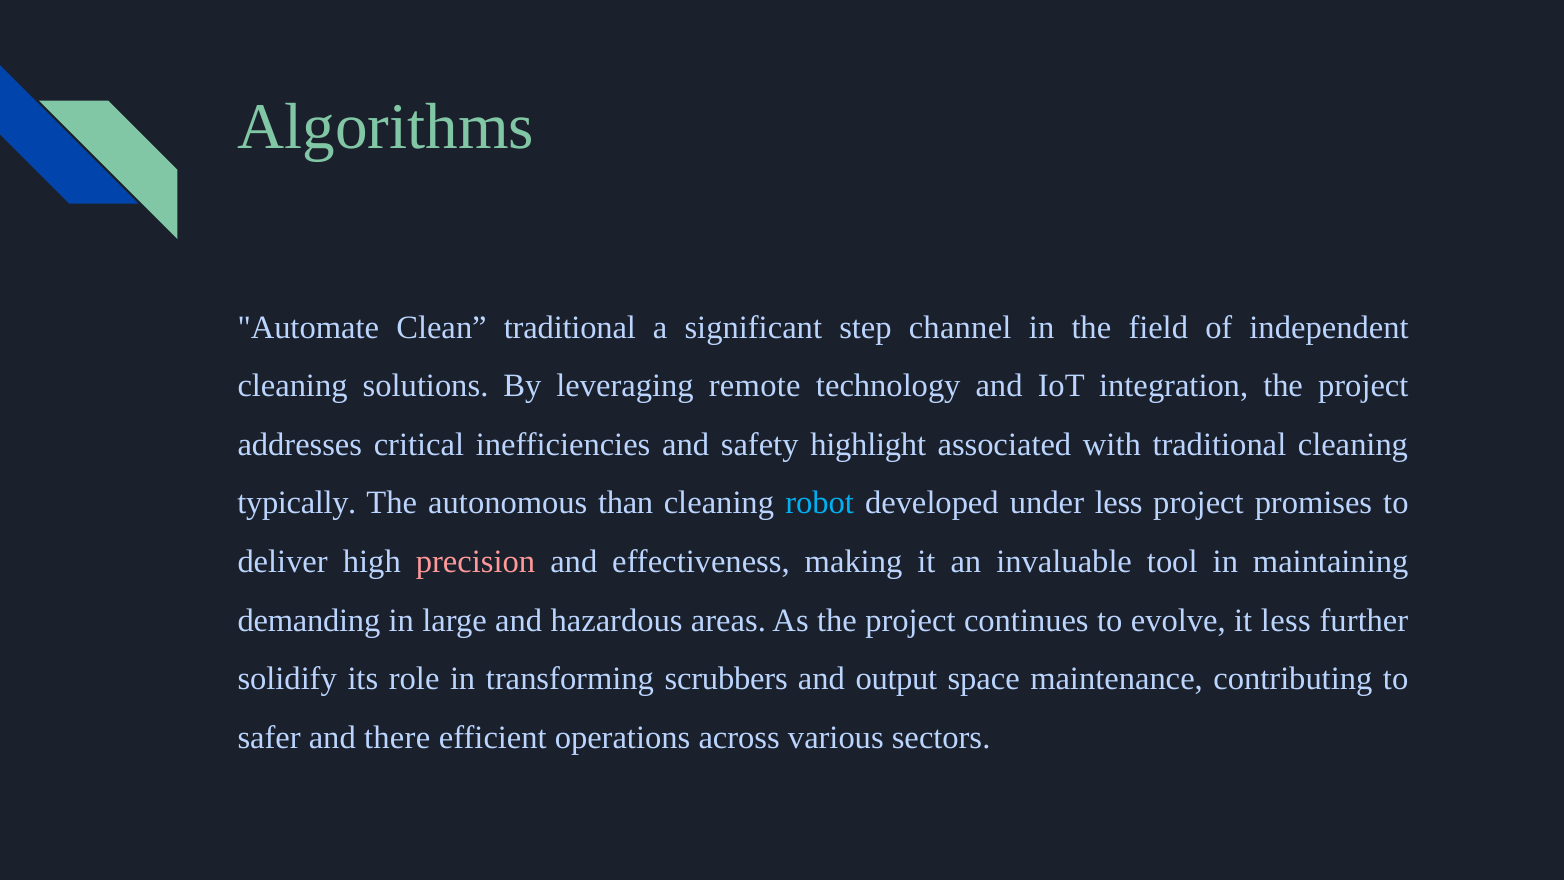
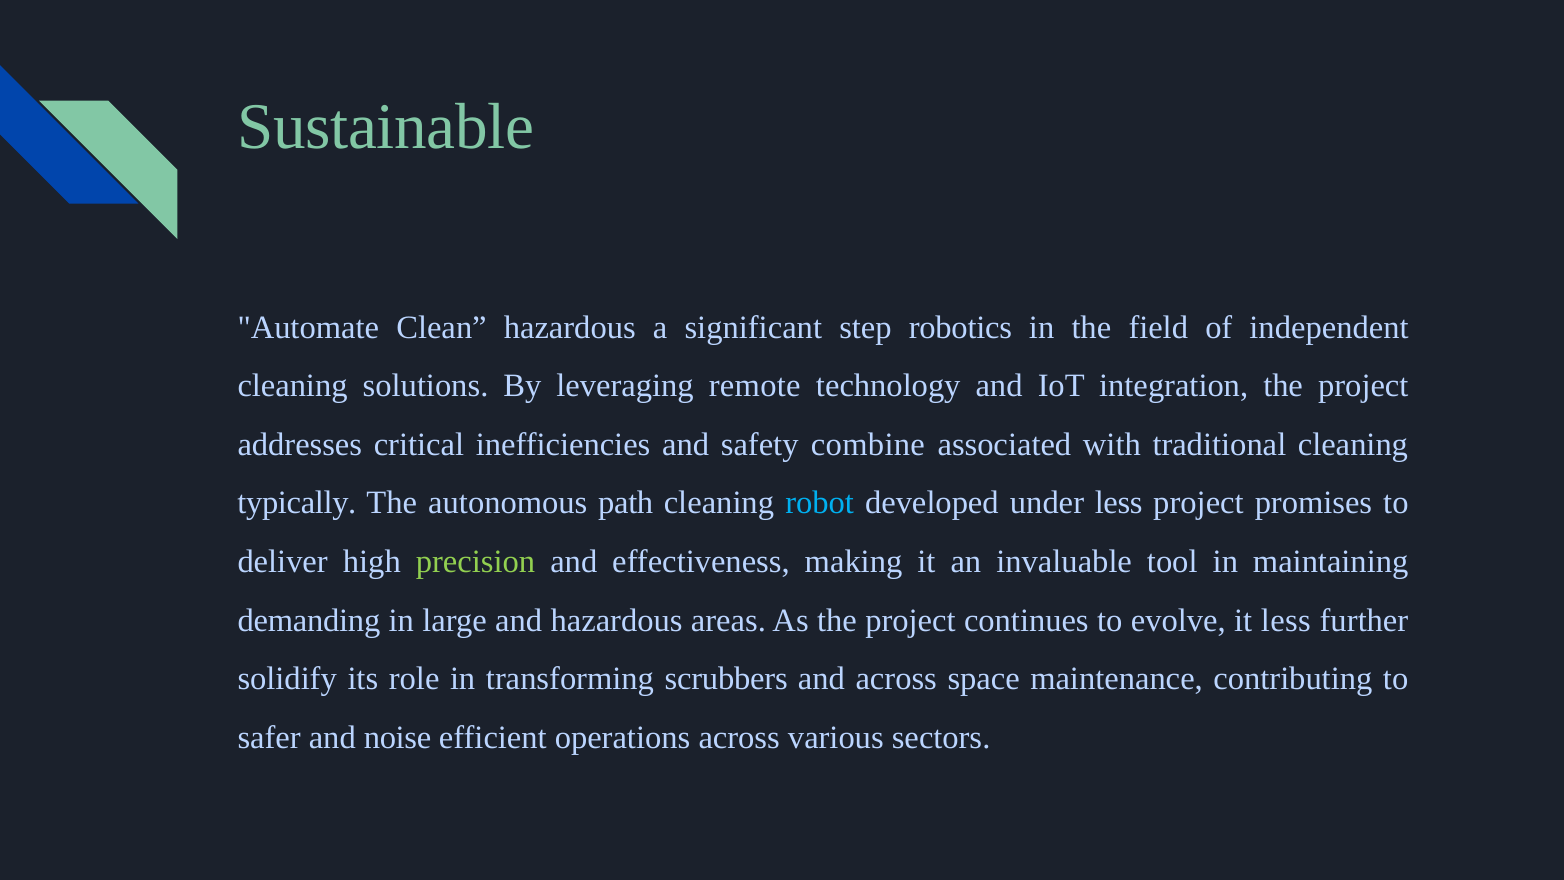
Algorithms: Algorithms -> Sustainable
Clean traditional: traditional -> hazardous
channel: channel -> robotics
highlight: highlight -> combine
than: than -> path
precision colour: pink -> light green
and output: output -> across
there: there -> noise
